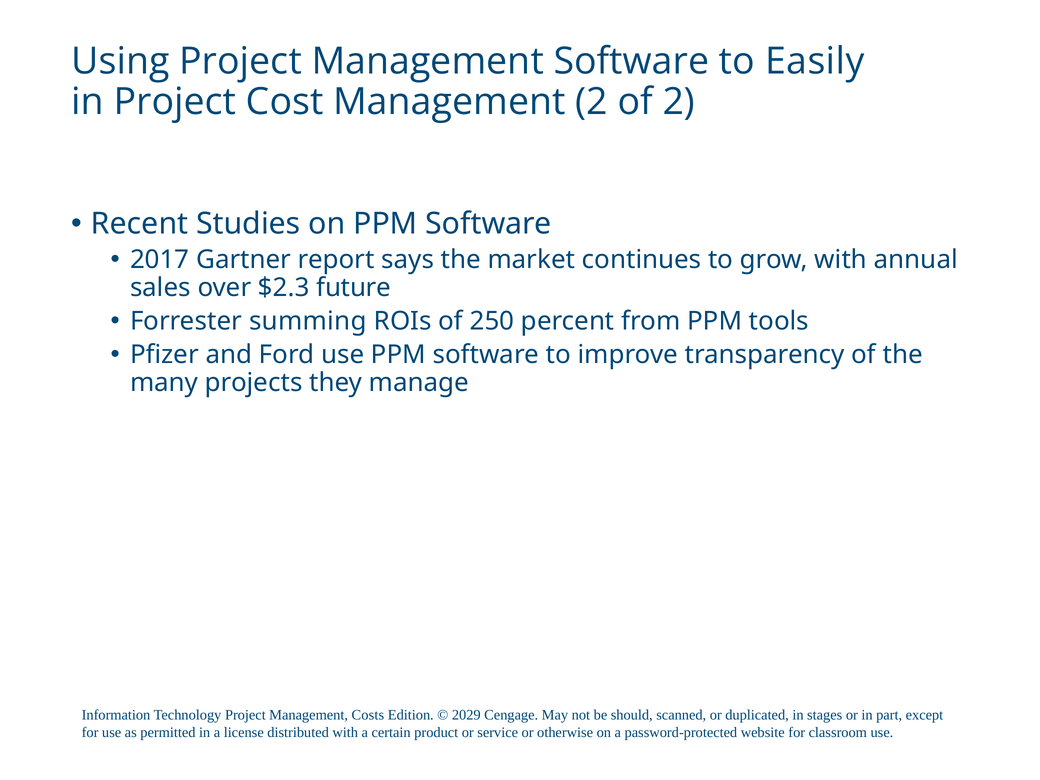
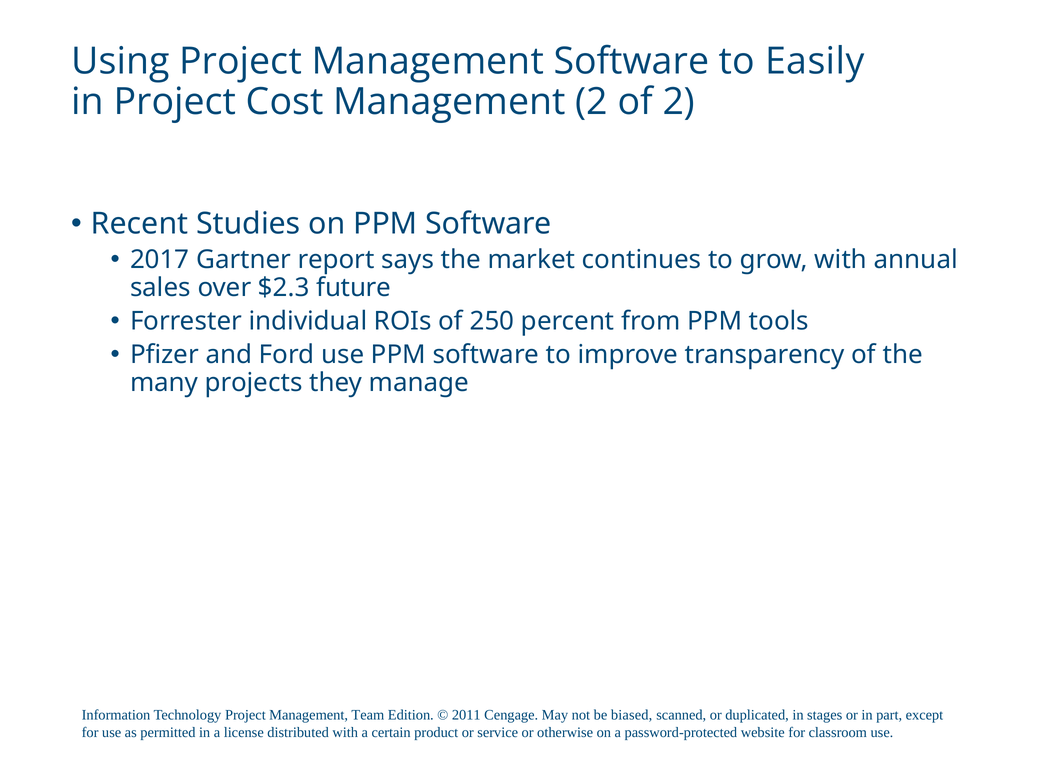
summing: summing -> individual
Costs: Costs -> Team
2029: 2029 -> 2011
should: should -> biased
